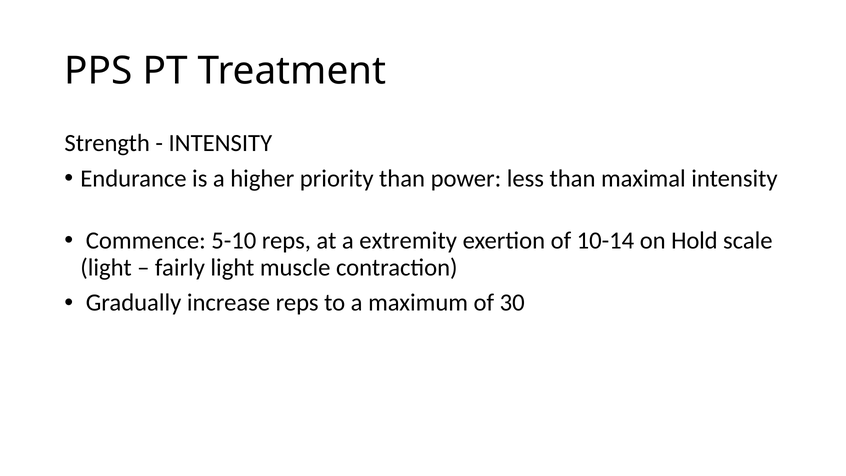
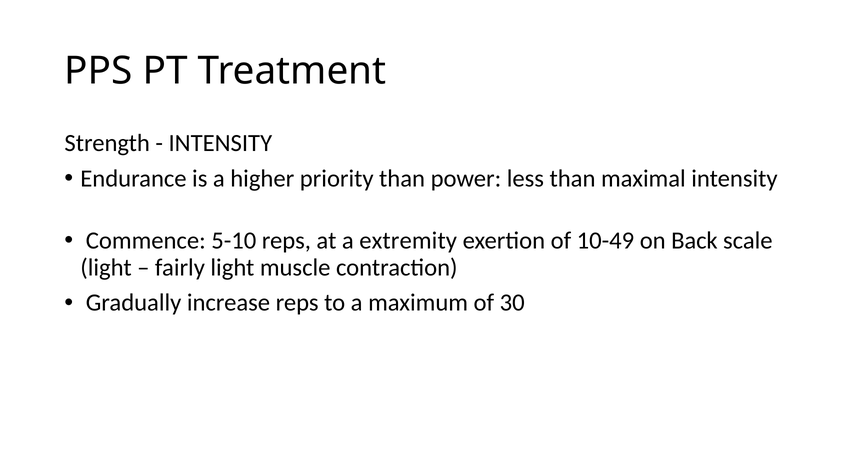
10-14: 10-14 -> 10-49
Hold: Hold -> Back
